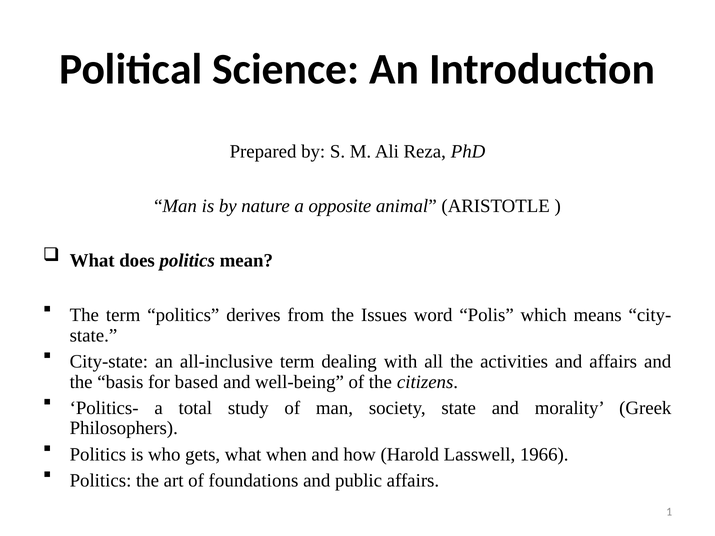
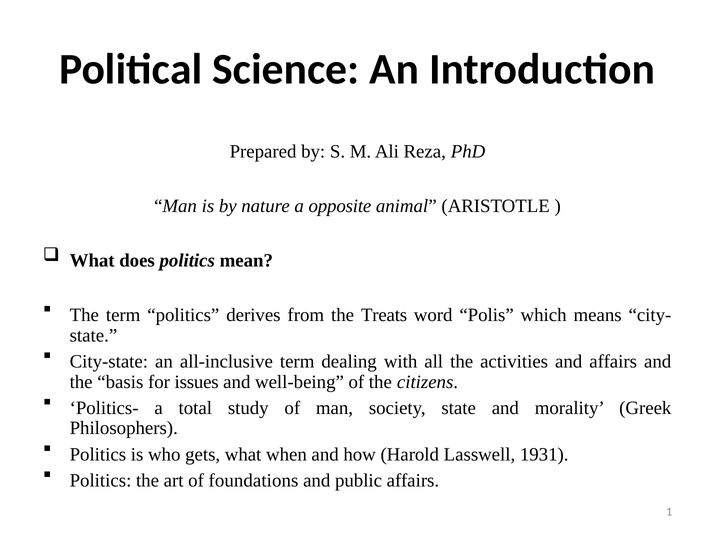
Issues: Issues -> Treats
based: based -> issues
1966: 1966 -> 1931
